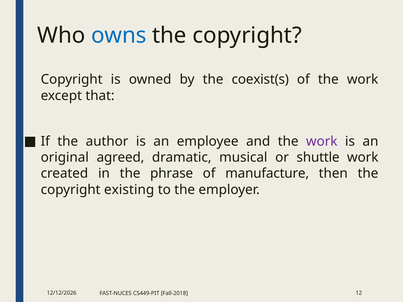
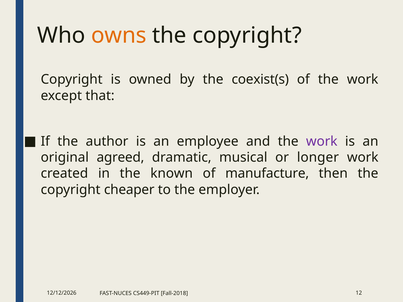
owns colour: blue -> orange
shuttle: shuttle -> longer
phrase: phrase -> known
existing: existing -> cheaper
